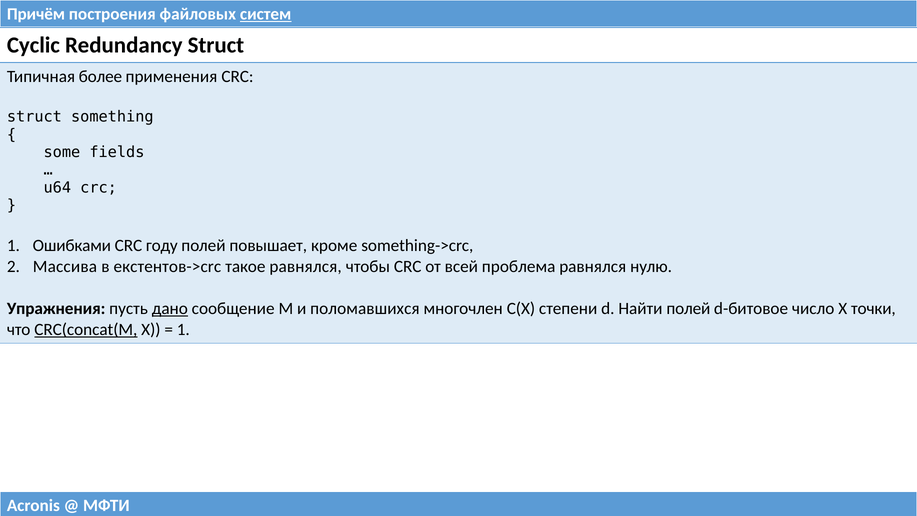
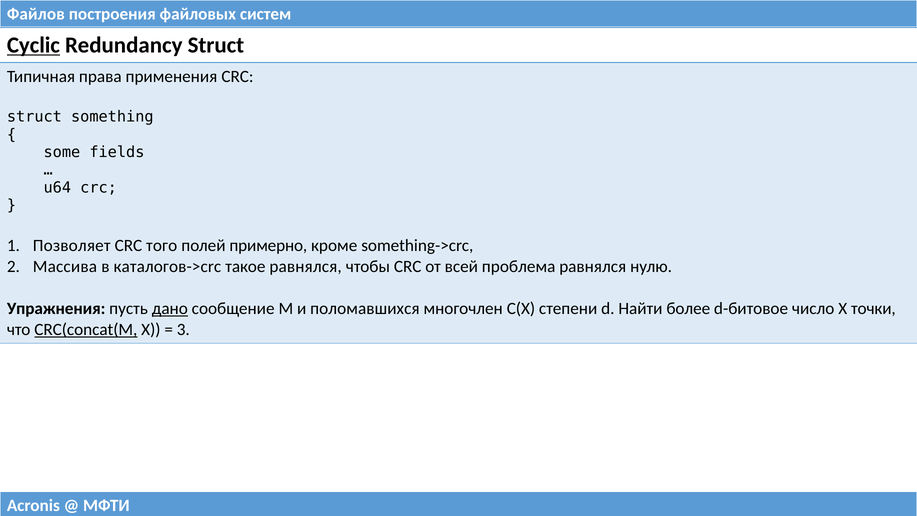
Причём: Причём -> Файлов
систем underline: present -> none
Cyclic underline: none -> present
более: более -> права
Ошибками: Ошибками -> Позволяет
году: году -> того
повышает: повышает -> примерно
екстентов->crc: екстентов->crc -> каталогов->crc
Найти полей: полей -> более
1 at (183, 329): 1 -> 3
